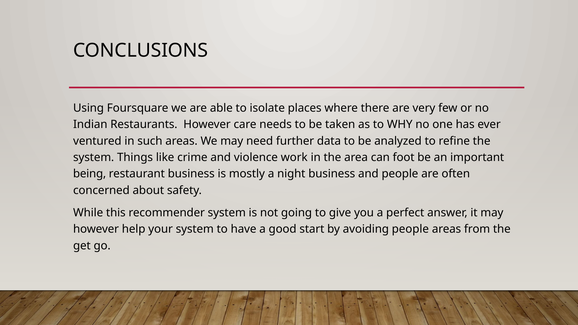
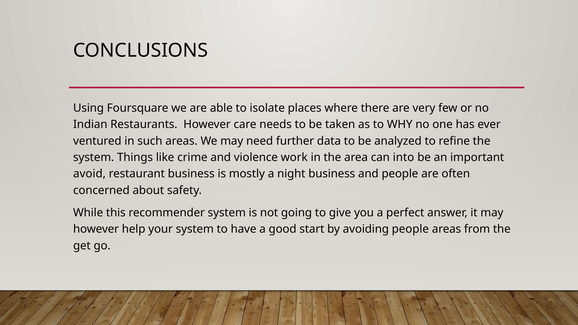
foot: foot -> into
being: being -> avoid
